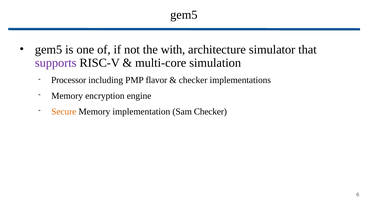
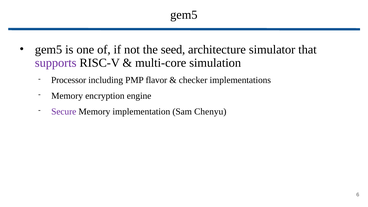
with: with -> seed
Secure colour: orange -> purple
Sam Checker: Checker -> Chenyu
